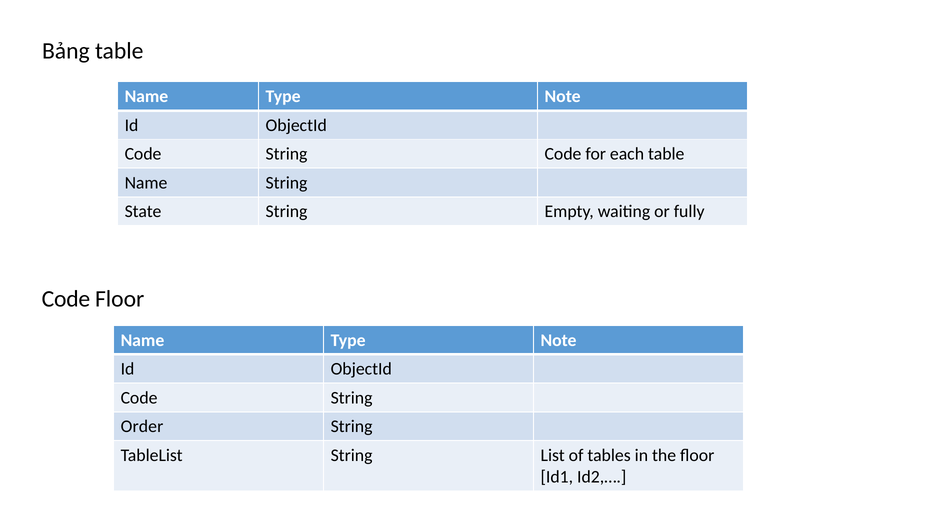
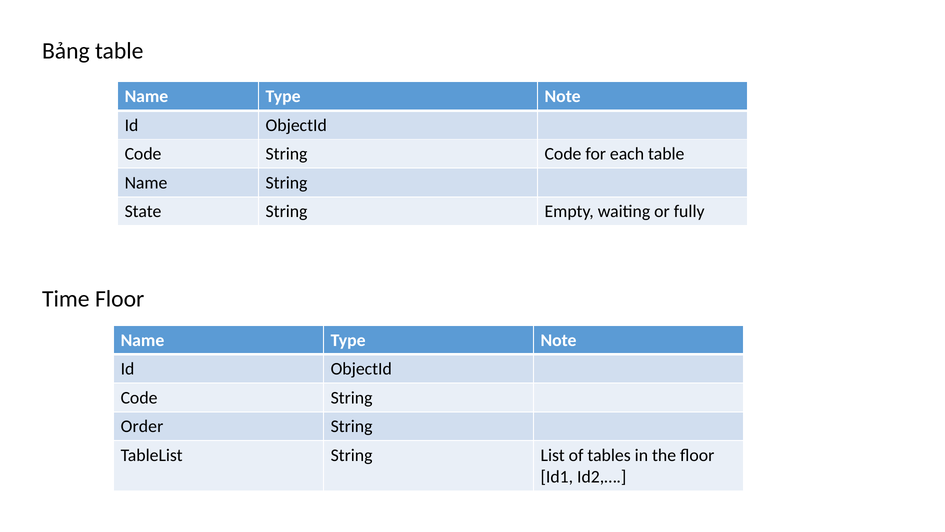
Code at (66, 299): Code -> Time
